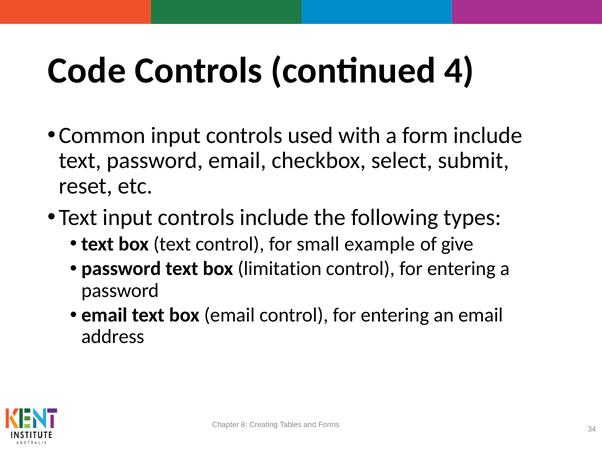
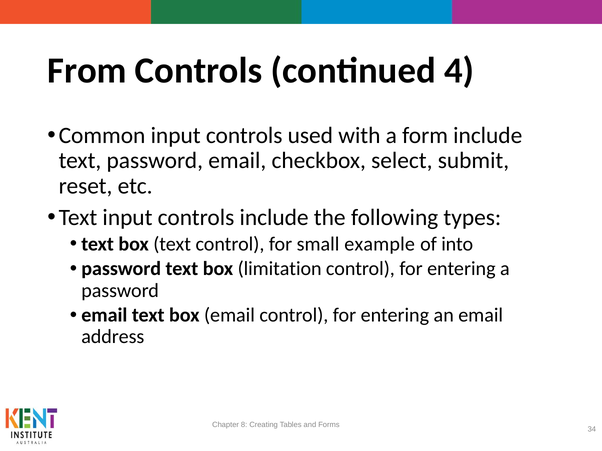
Code: Code -> From
give: give -> into
